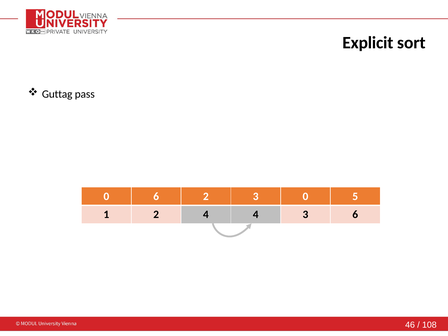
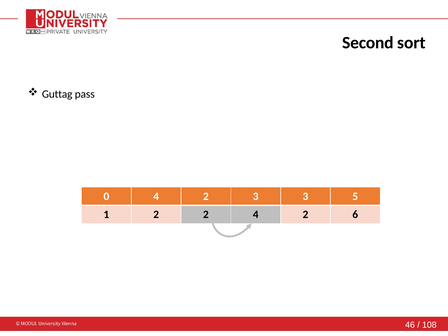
Explicit: Explicit -> Second
0 6: 6 -> 4
3 0: 0 -> 3
2 4: 4 -> 2
3 at (305, 215): 3 -> 2
